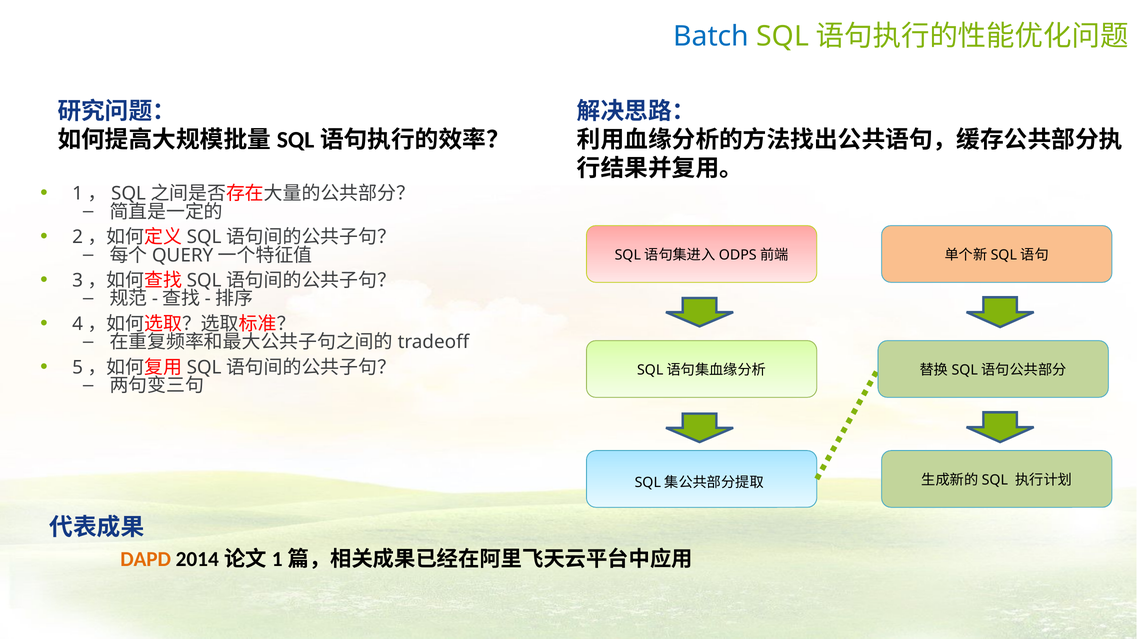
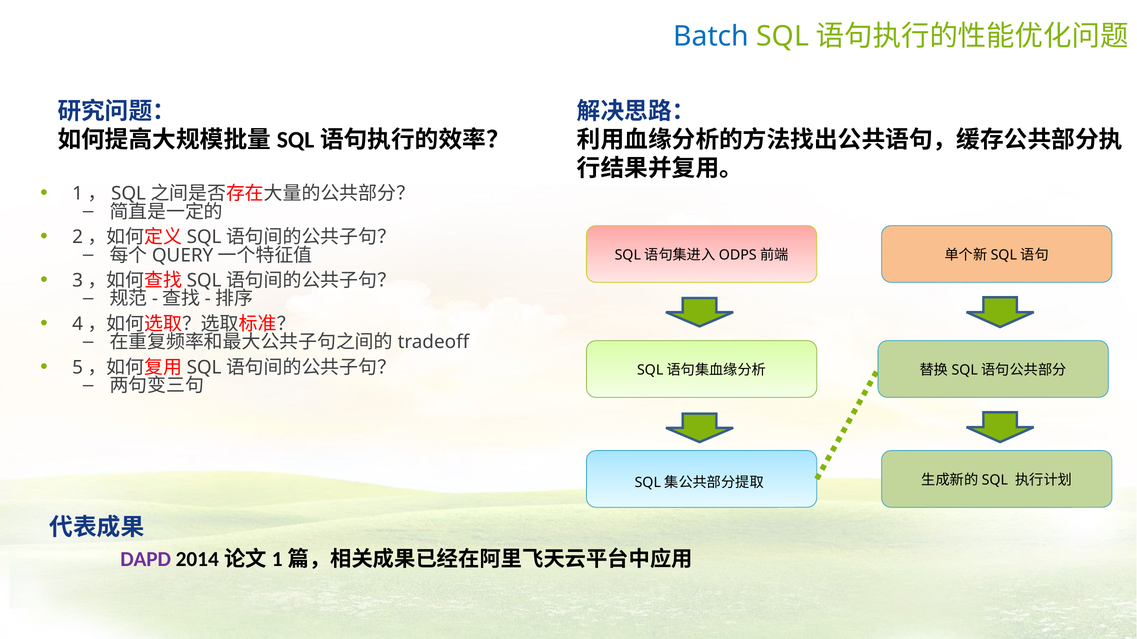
DAPD colour: orange -> purple
